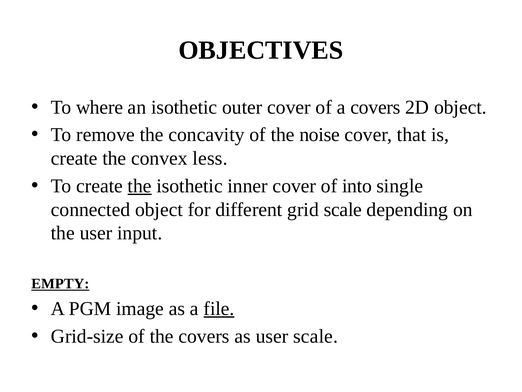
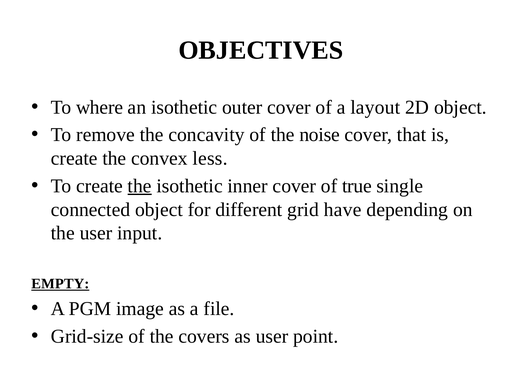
a covers: covers -> layout
into: into -> true
grid scale: scale -> have
file underline: present -> none
user scale: scale -> point
